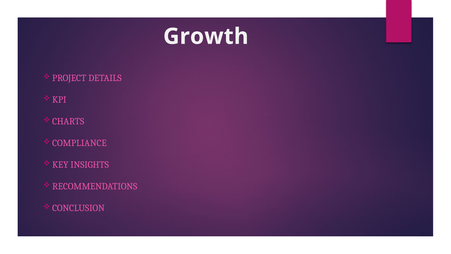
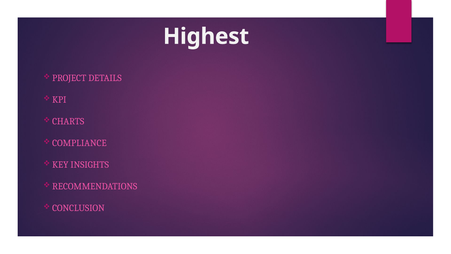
Growth: Growth -> Highest
